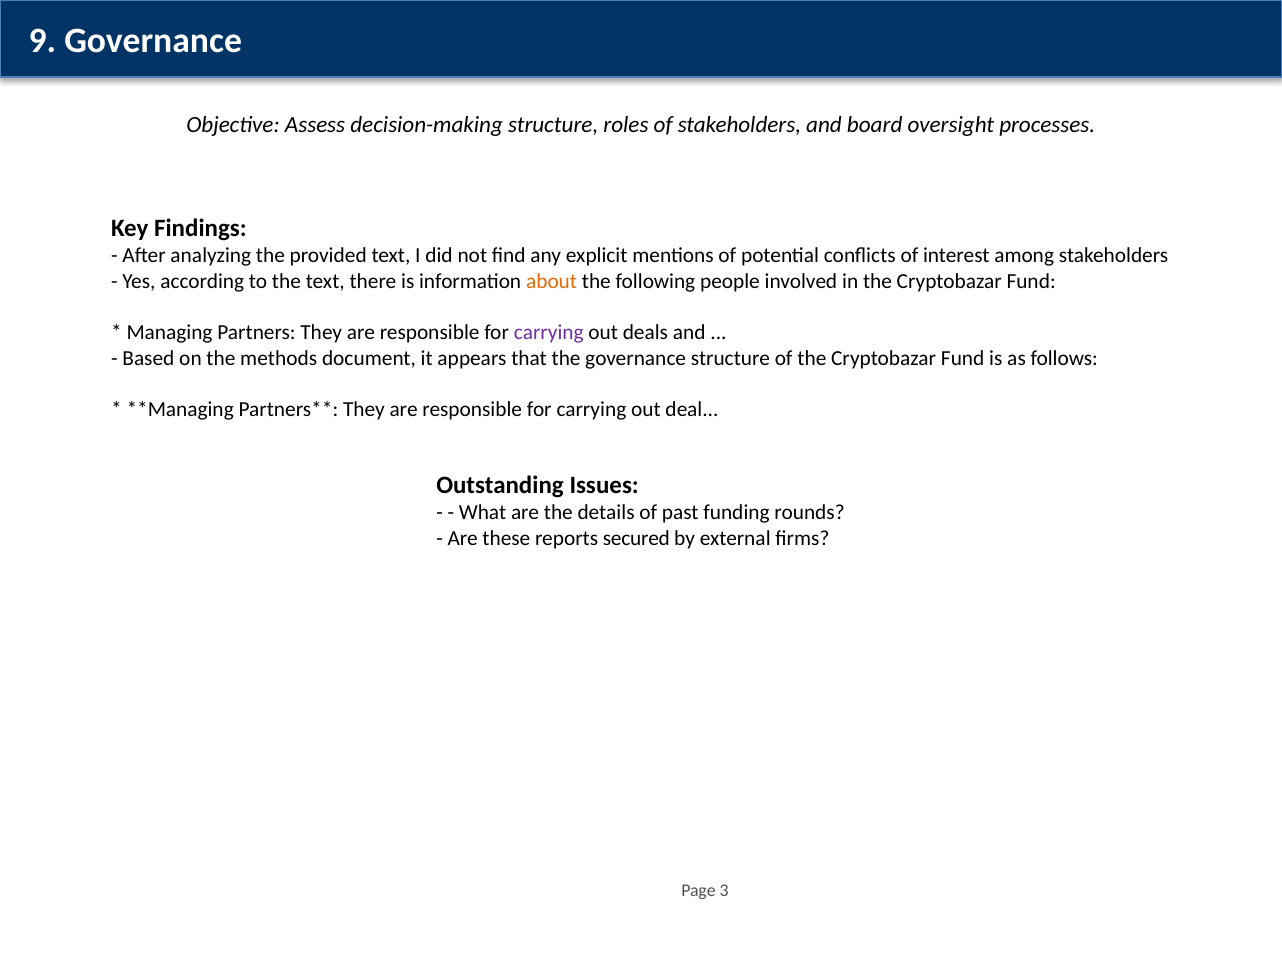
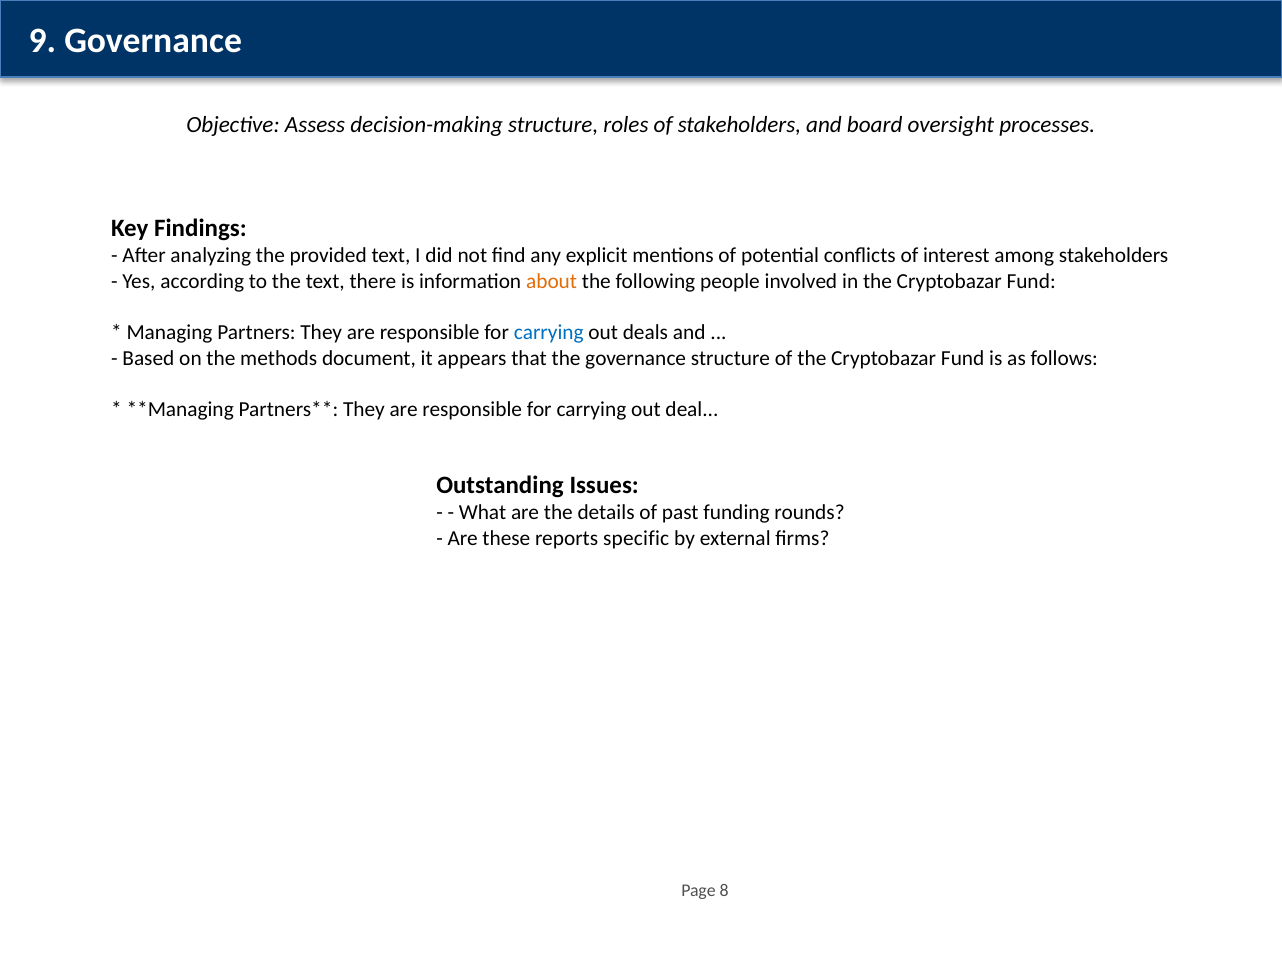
carrying at (549, 333) colour: purple -> blue
secured: secured -> specific
3: 3 -> 8
